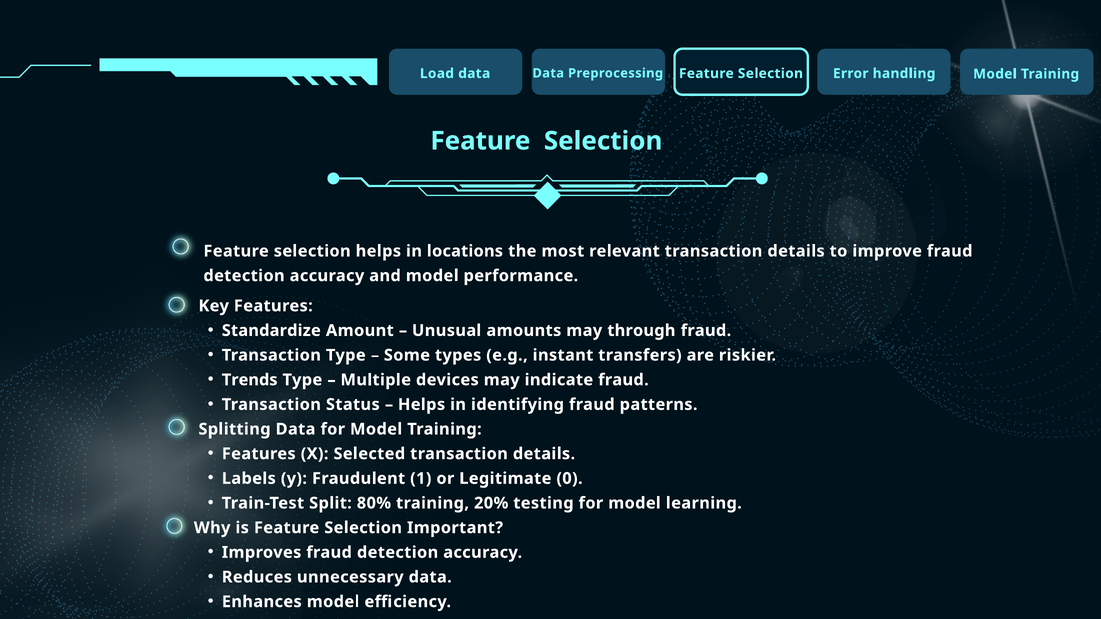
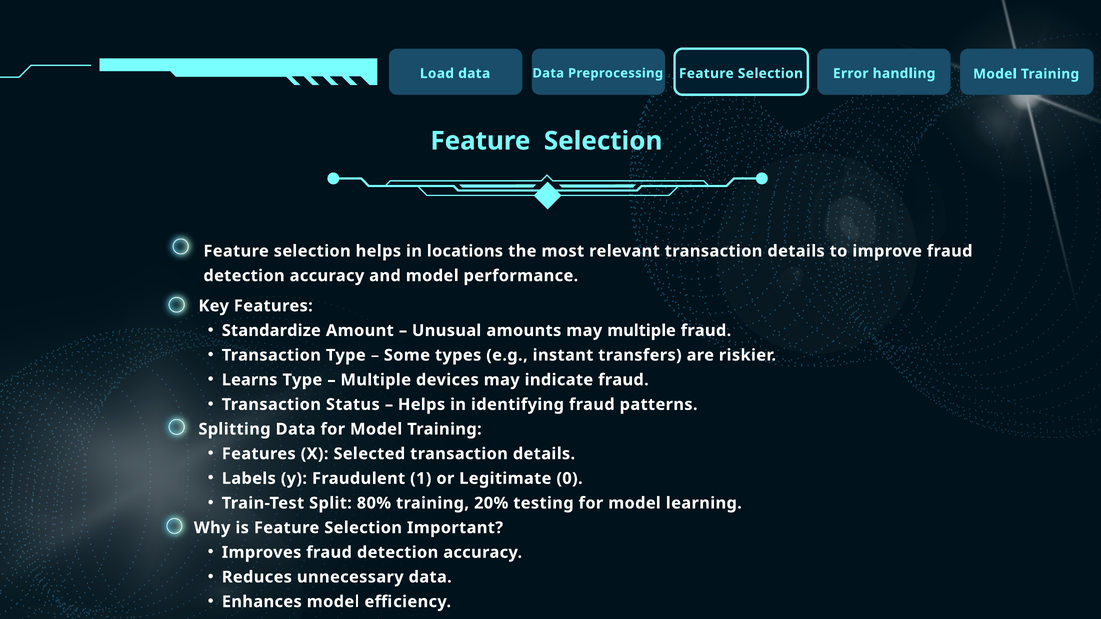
may through: through -> multiple
Trends: Trends -> Learns
